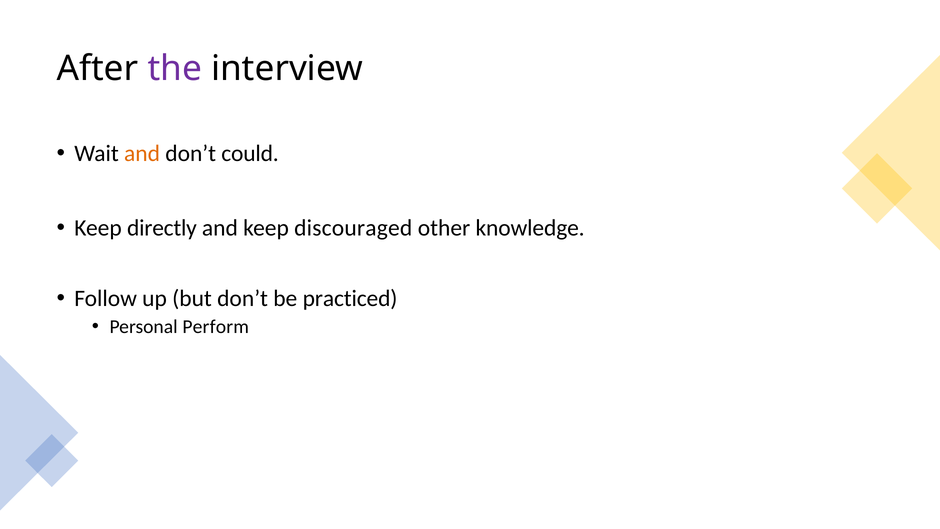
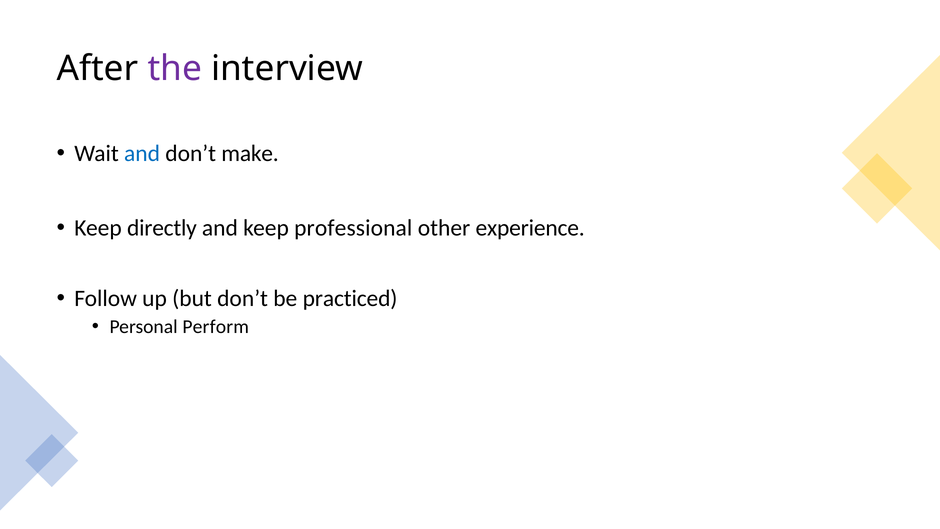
and at (142, 154) colour: orange -> blue
could: could -> make
discouraged: discouraged -> professional
knowledge: knowledge -> experience
